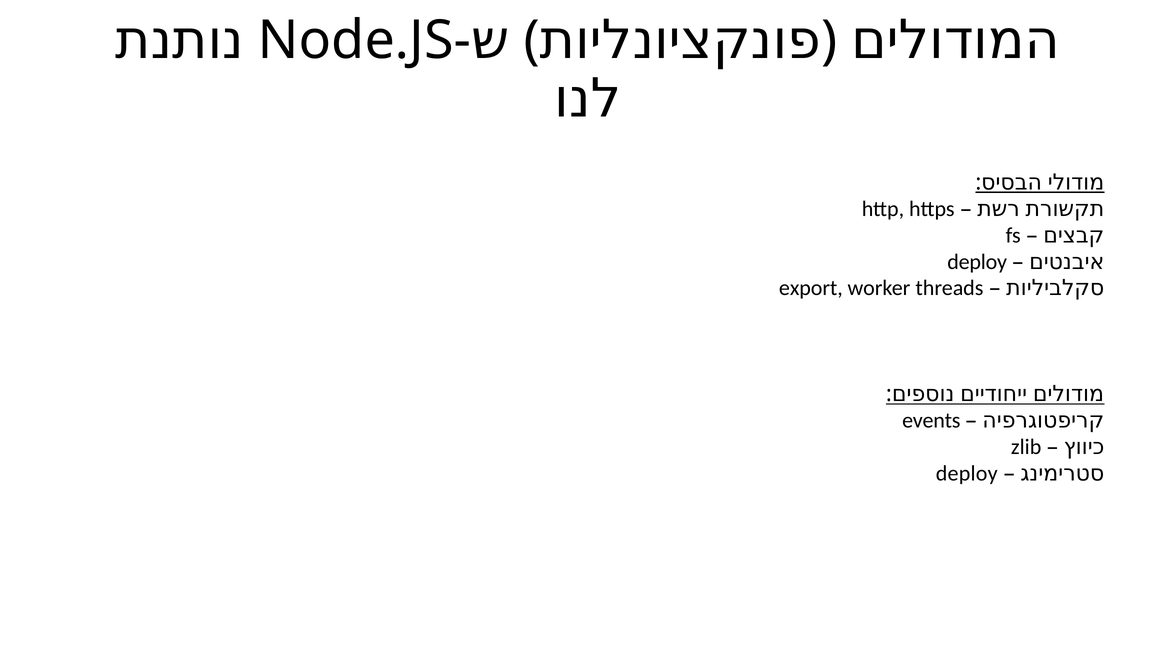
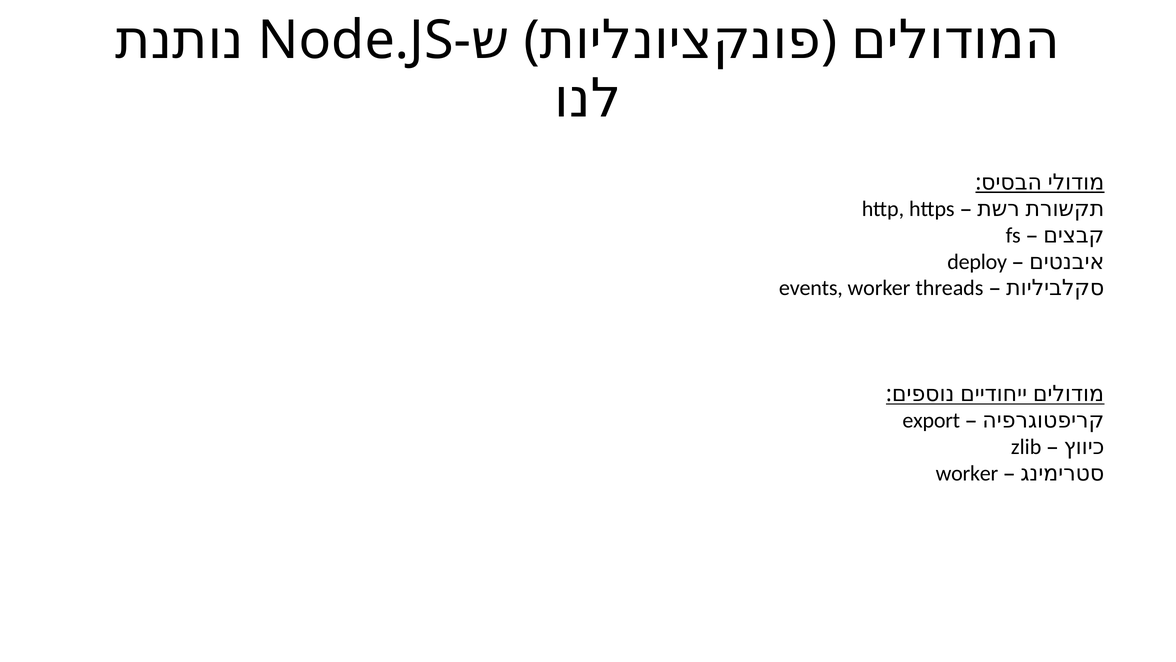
export: export -> events
events: events -> export
deploy at (967, 473): deploy -> worker
